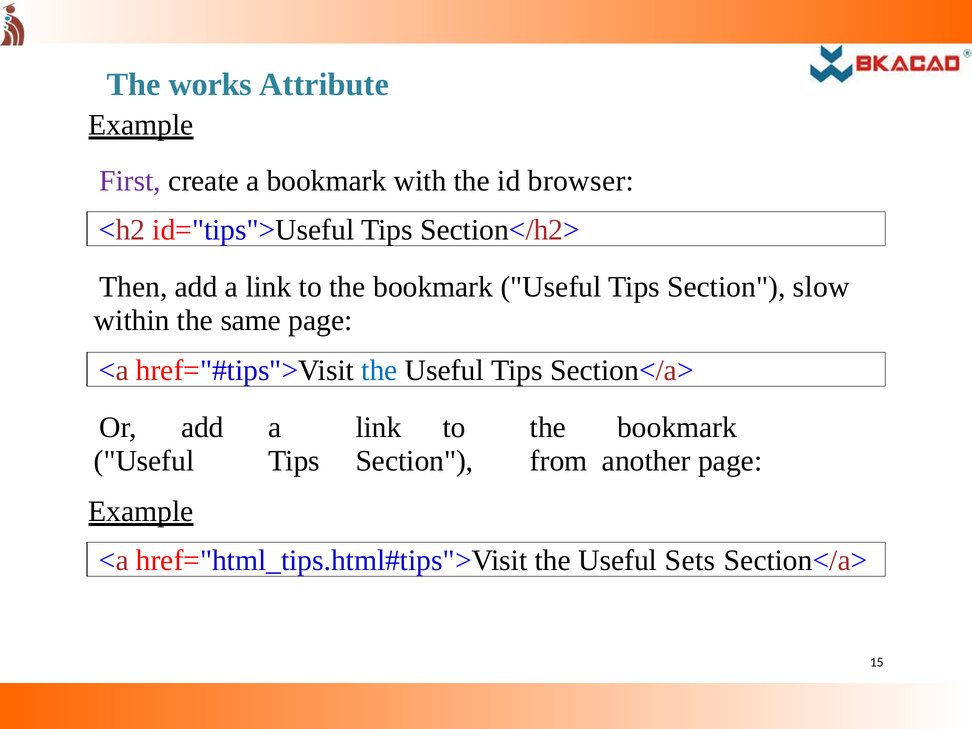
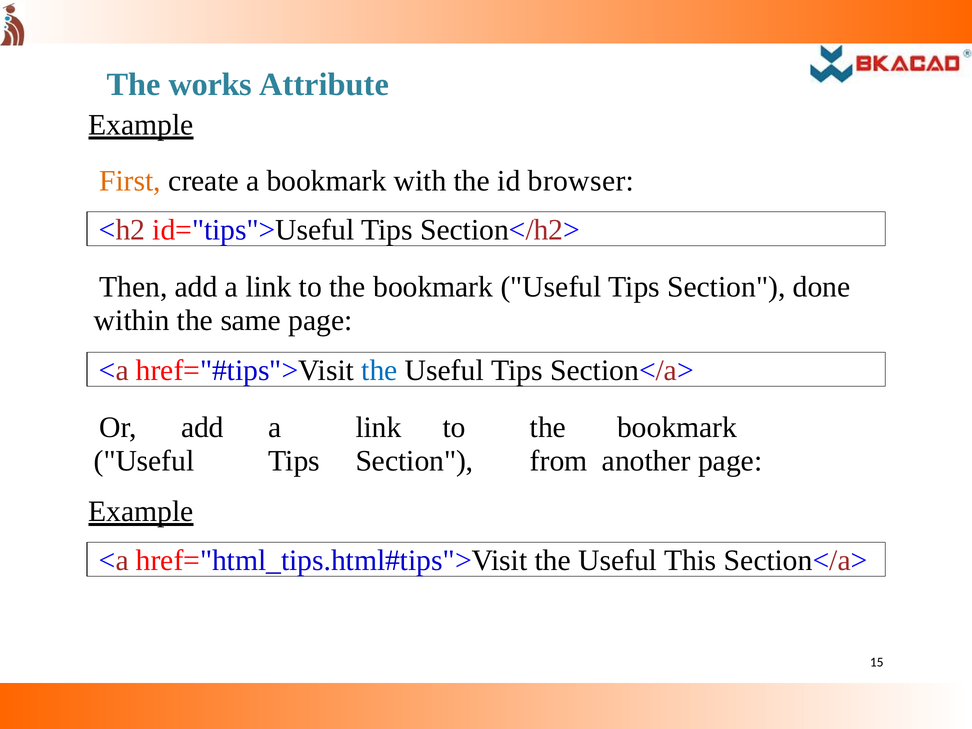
First colour: purple -> orange
slow: slow -> done
Sets: Sets -> This
